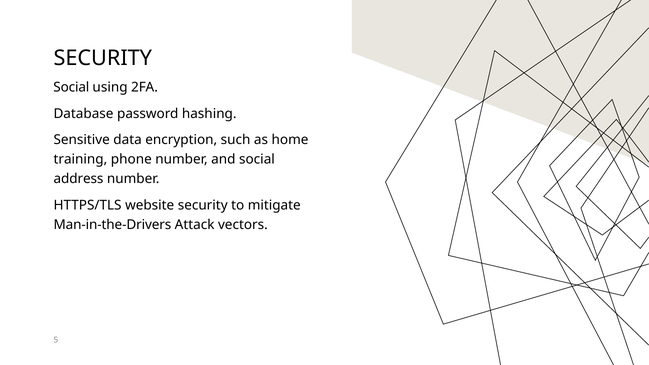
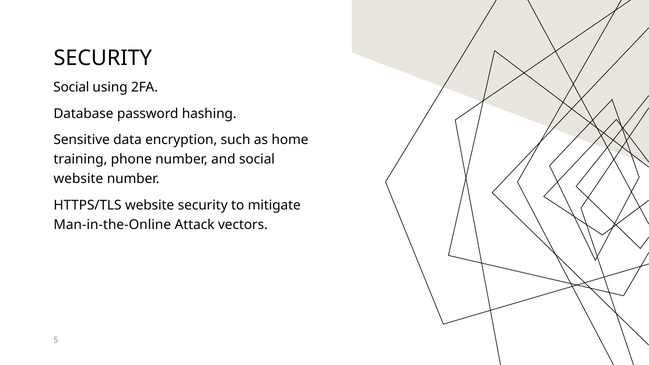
address at (78, 179): address -> website
Man-in-the-Drivers: Man-in-the-Drivers -> Man-in-the-Online
